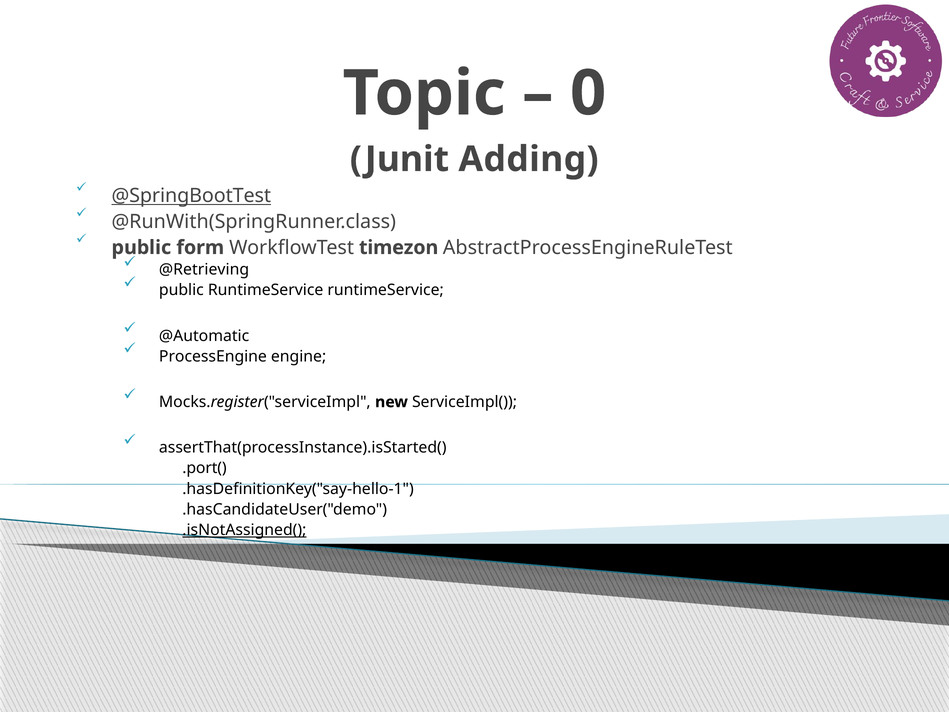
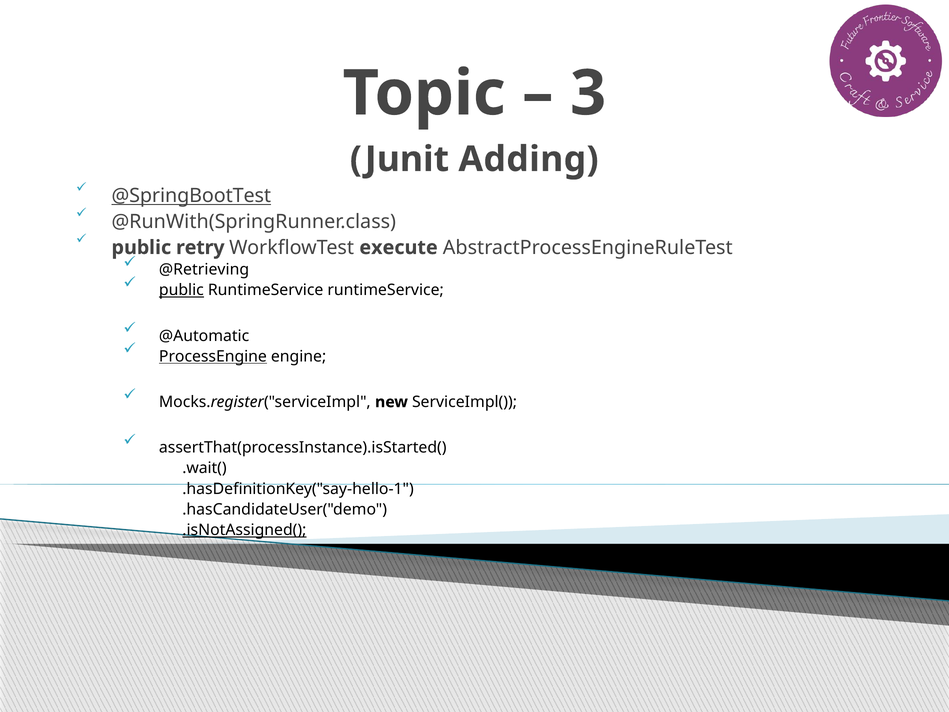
0: 0 -> 3
form: form -> retry
timezon: timezon -> execute
public at (181, 290) underline: none -> present
ProcessEngine underline: none -> present
.port(: .port( -> .wait(
